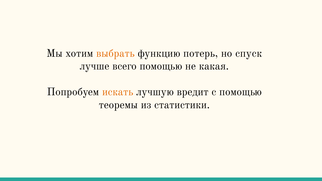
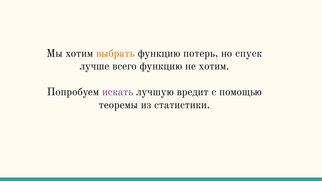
всего помощью: помощью -> функцию
не какая: какая -> хотим
искать colour: orange -> purple
